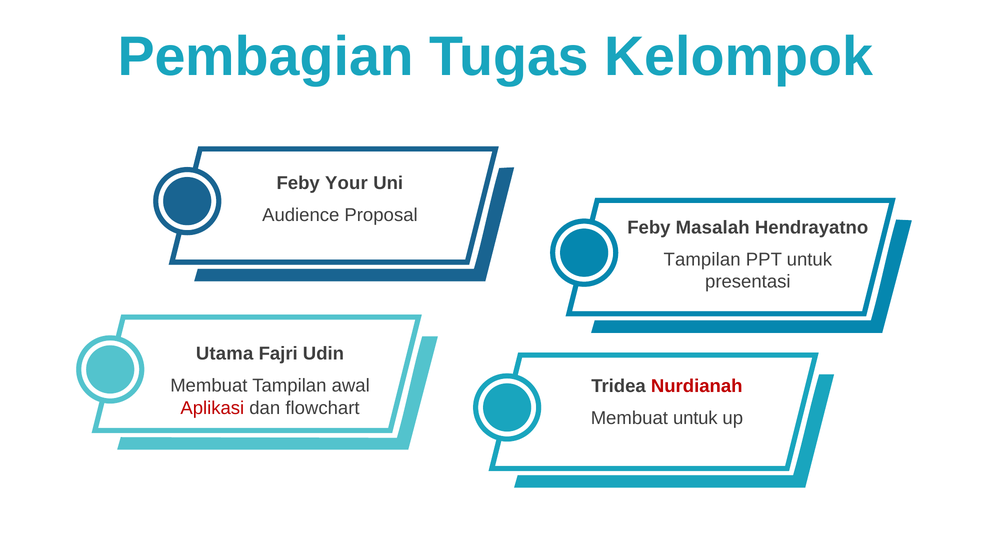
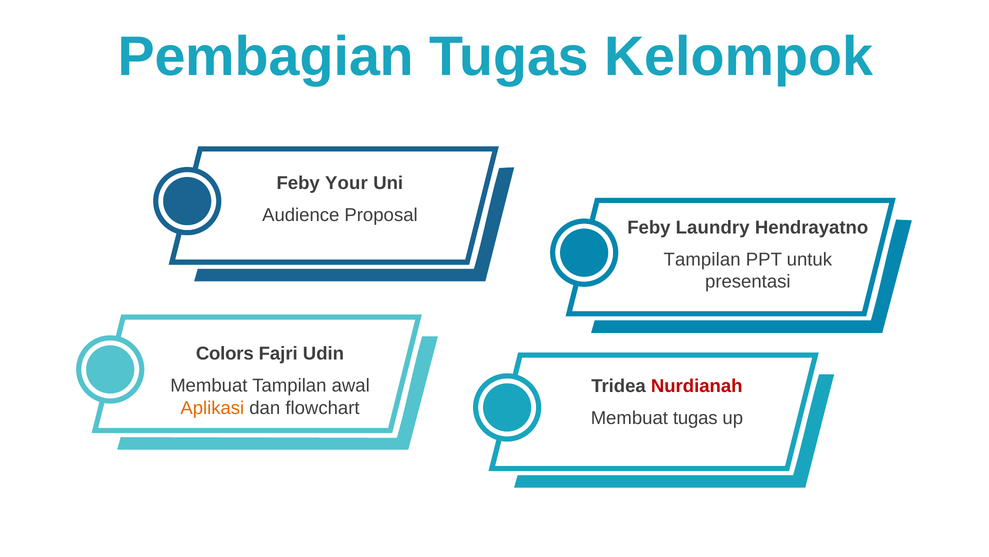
Masalah: Masalah -> Laundry
Utama: Utama -> Colors
Aplikasi colour: red -> orange
Membuat untuk: untuk -> tugas
